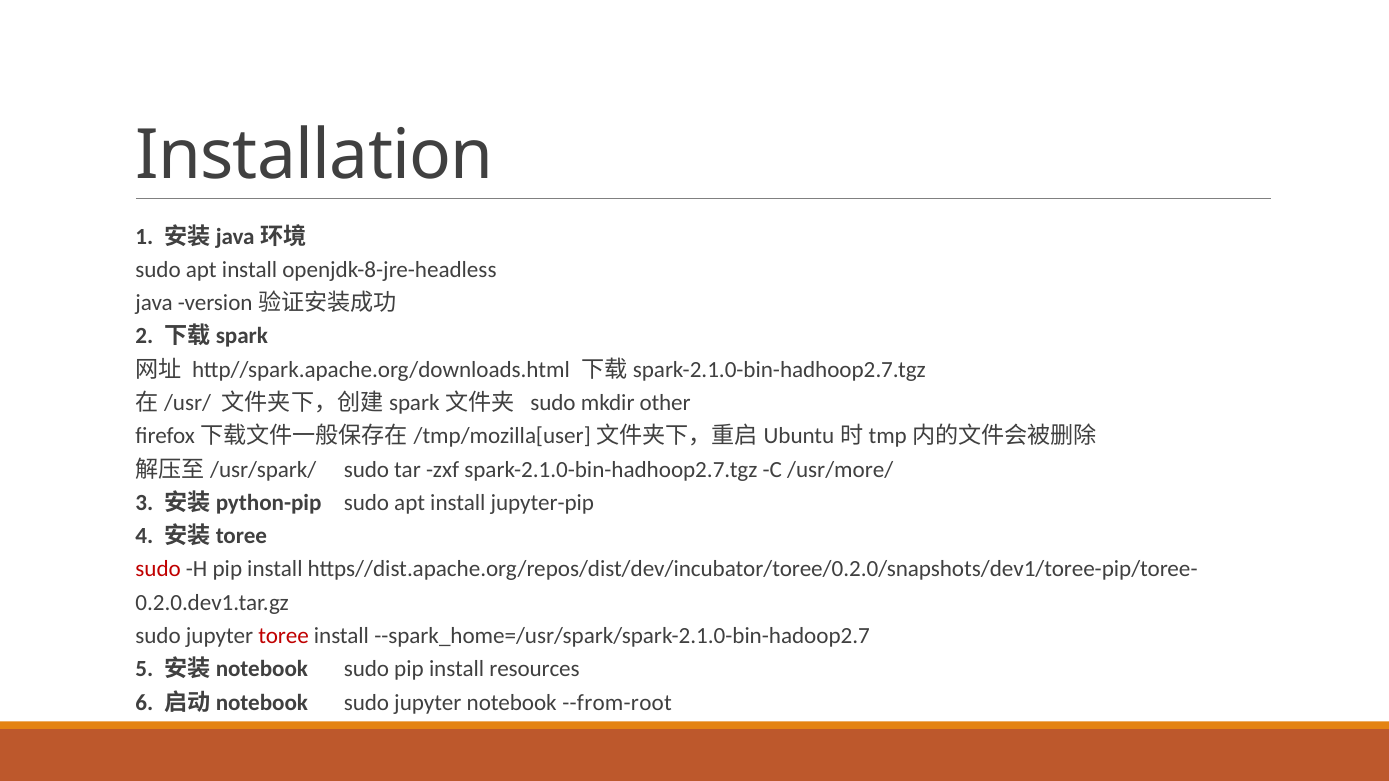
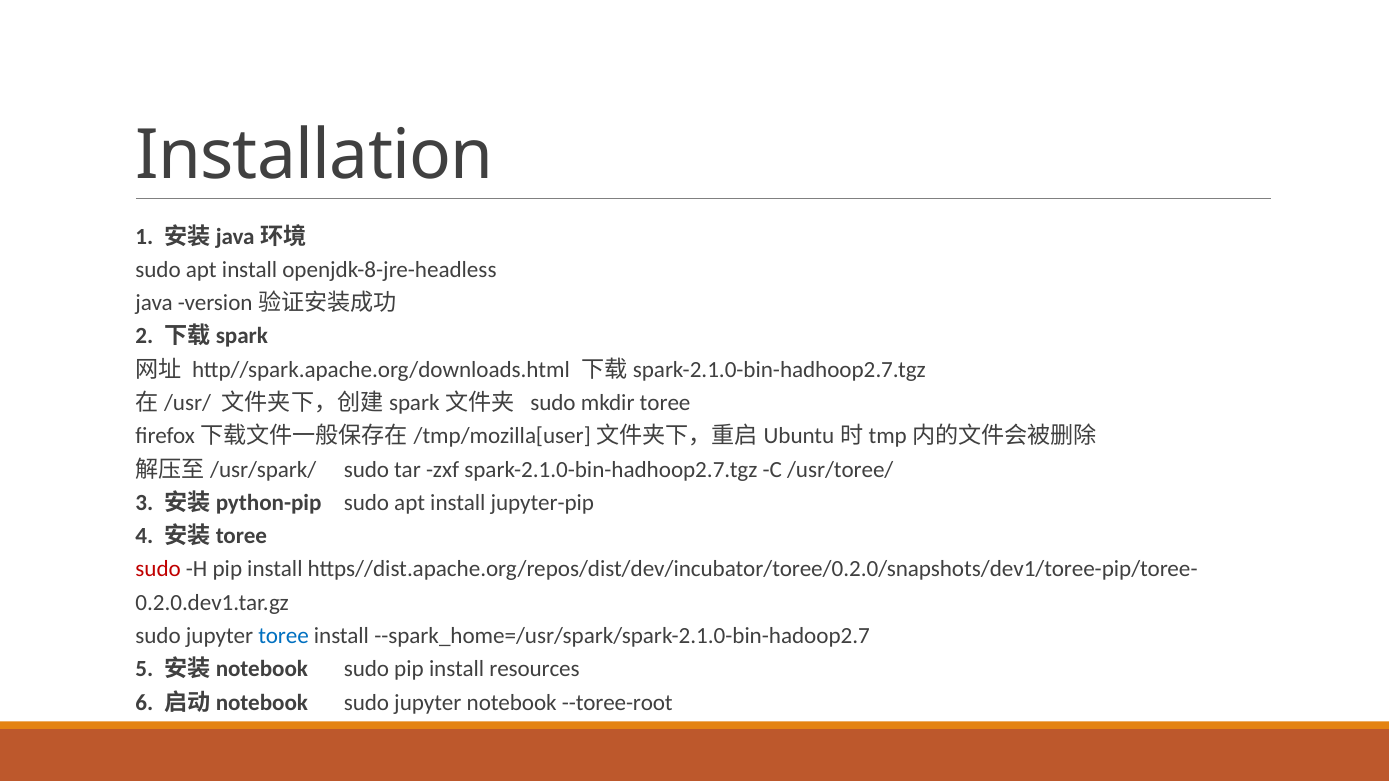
mkdir other: other -> toree
/usr/more/: /usr/more/ -> /usr/toree/
toree at (284, 636) colour: red -> blue
--from-root: --from-root -> --toree-root
